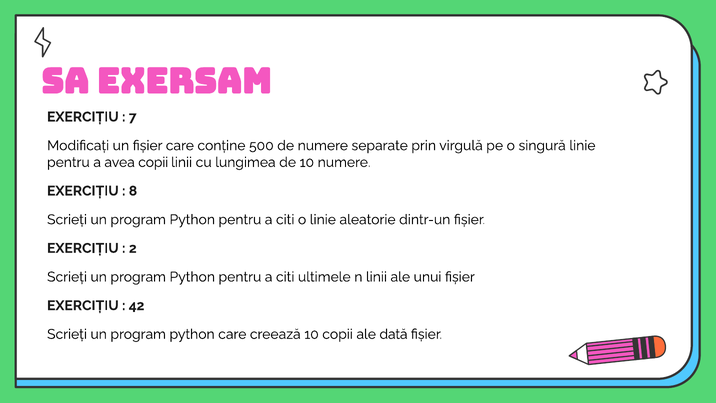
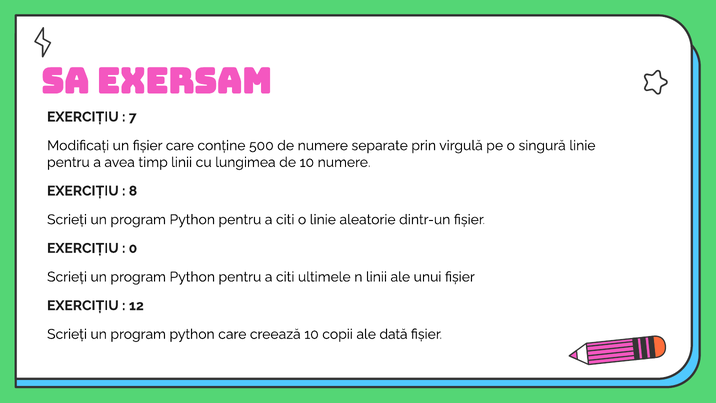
avea copii: copii -> timp
2: 2 -> 0
42: 42 -> 12
